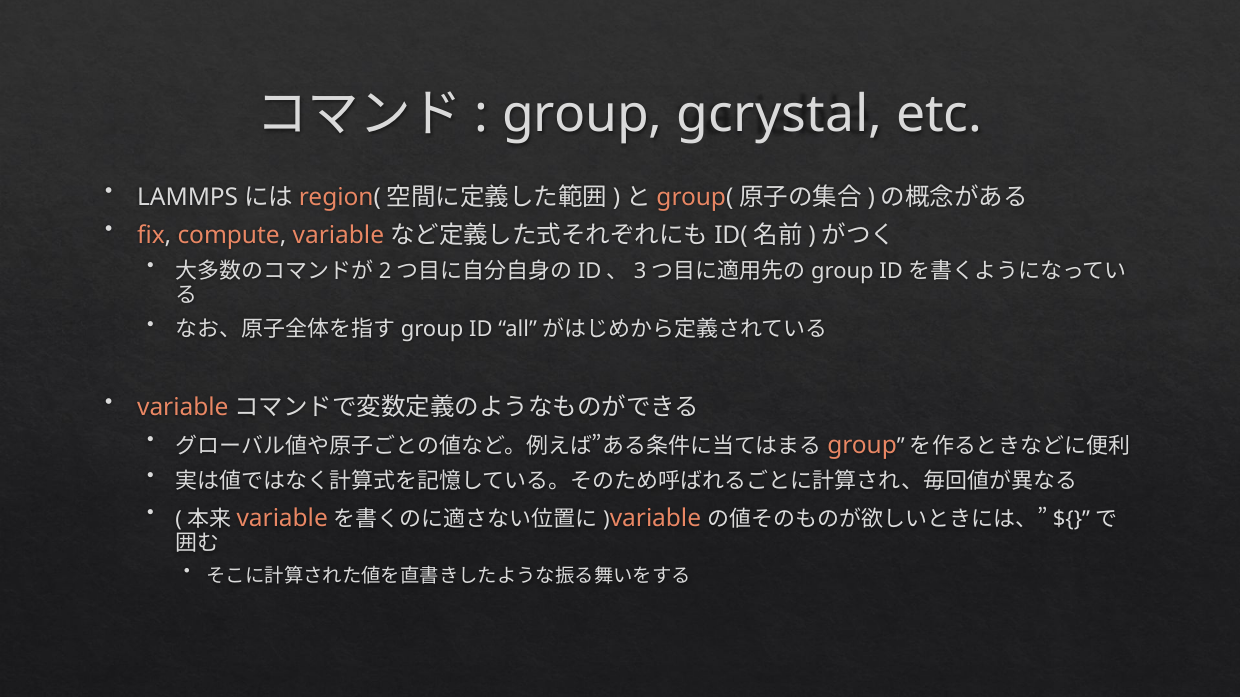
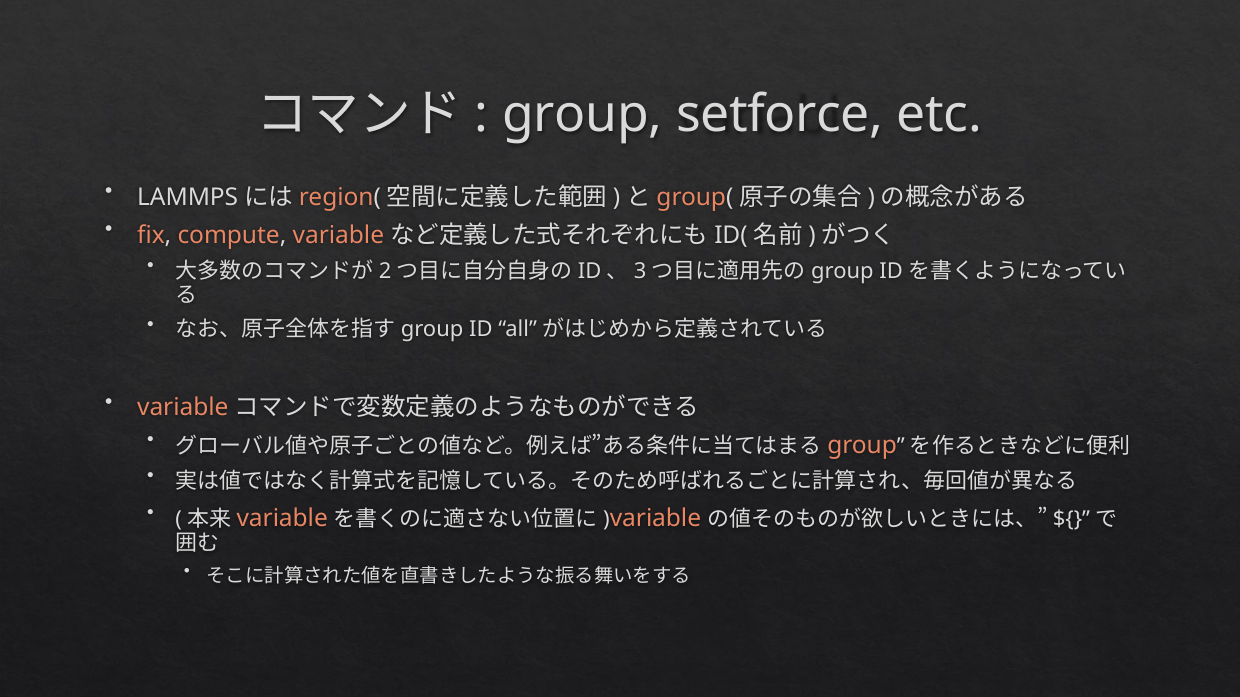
gcrystal: gcrystal -> setforce
